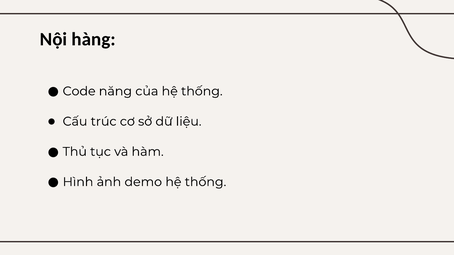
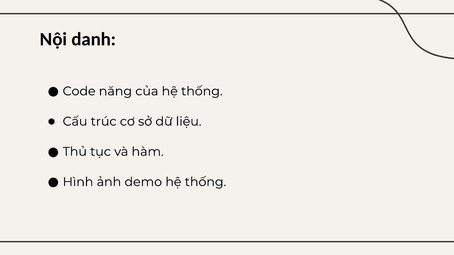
hàng: hàng -> danh
